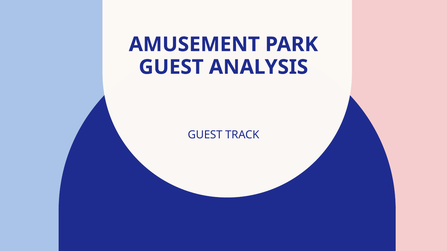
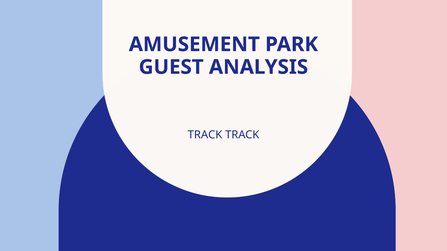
GUEST at (205, 135): GUEST -> TRACK
